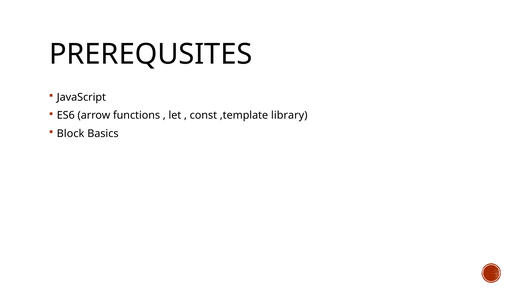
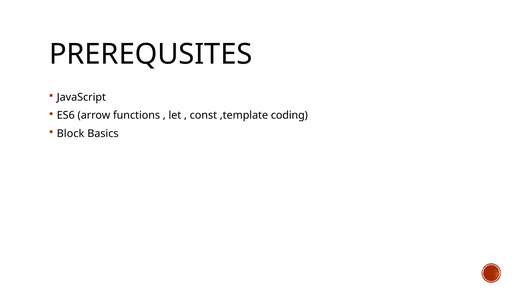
library: library -> coding
